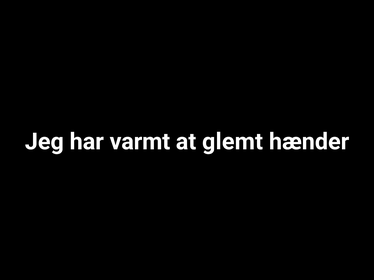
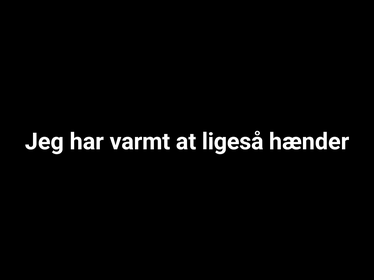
glemt: glemt -> ligeså
